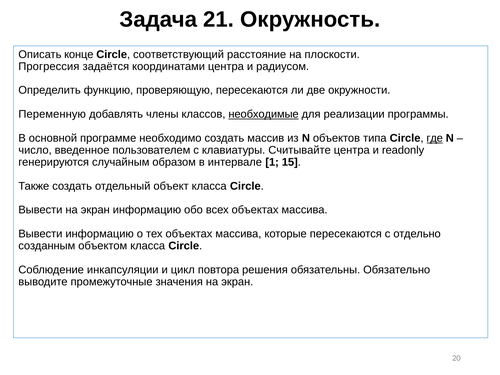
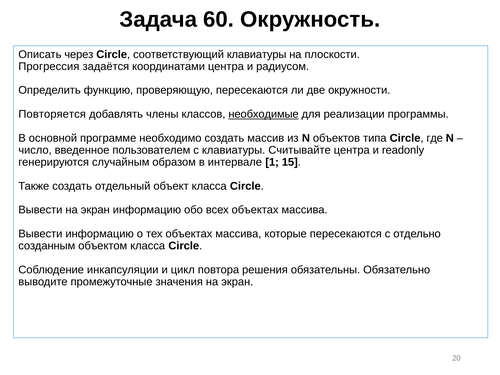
21: 21 -> 60
конце: конце -> через
соответствующий расстояние: расстояние -> клавиатуры
Переменную: Переменную -> Повторяется
где underline: present -> none
